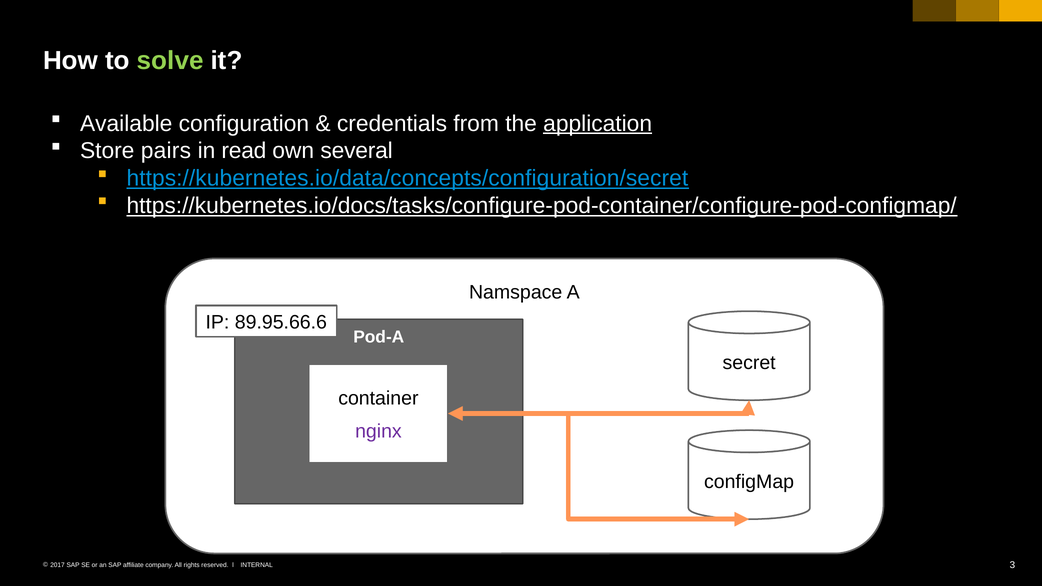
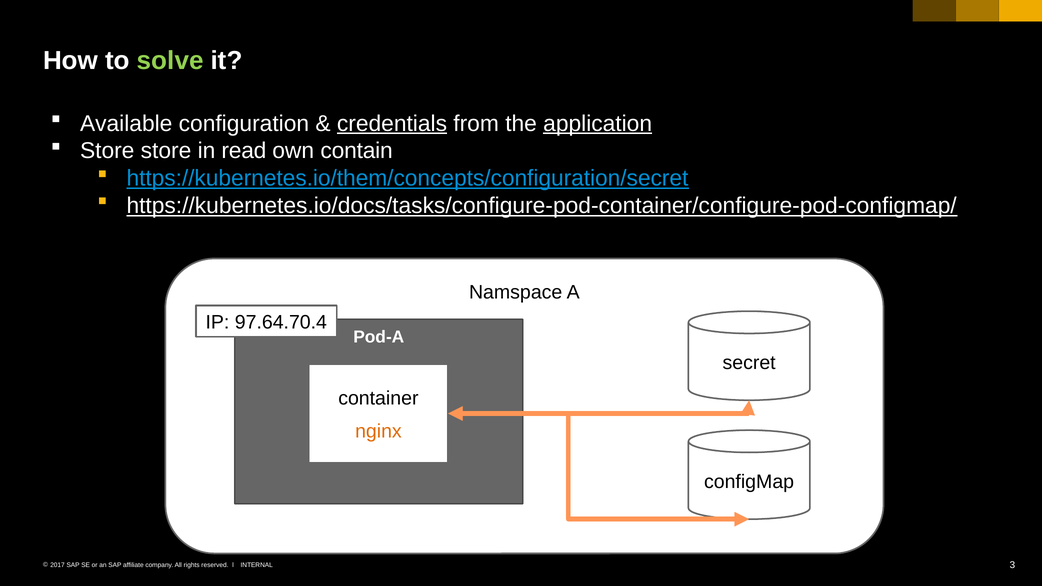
credentials underline: none -> present
Store pairs: pairs -> store
several: several -> contain
https://kubernetes.io/data/concepts/configuration/secret: https://kubernetes.io/data/concepts/configuration/secret -> https://kubernetes.io/them/concepts/configuration/secret
89.95.66.6: 89.95.66.6 -> 97.64.70.4
nginx colour: purple -> orange
